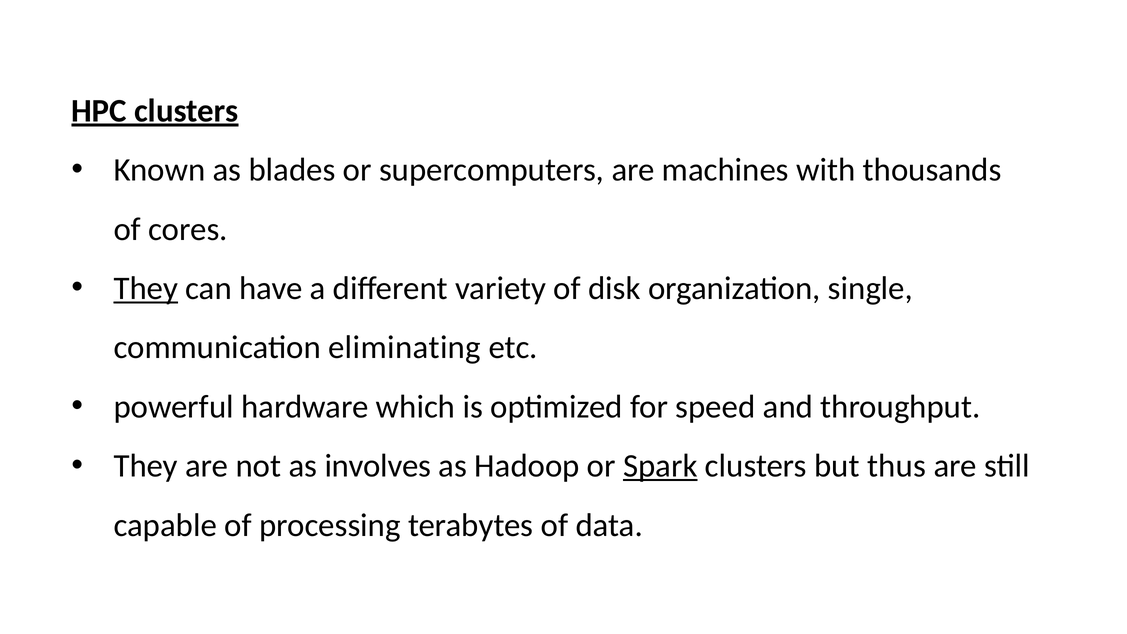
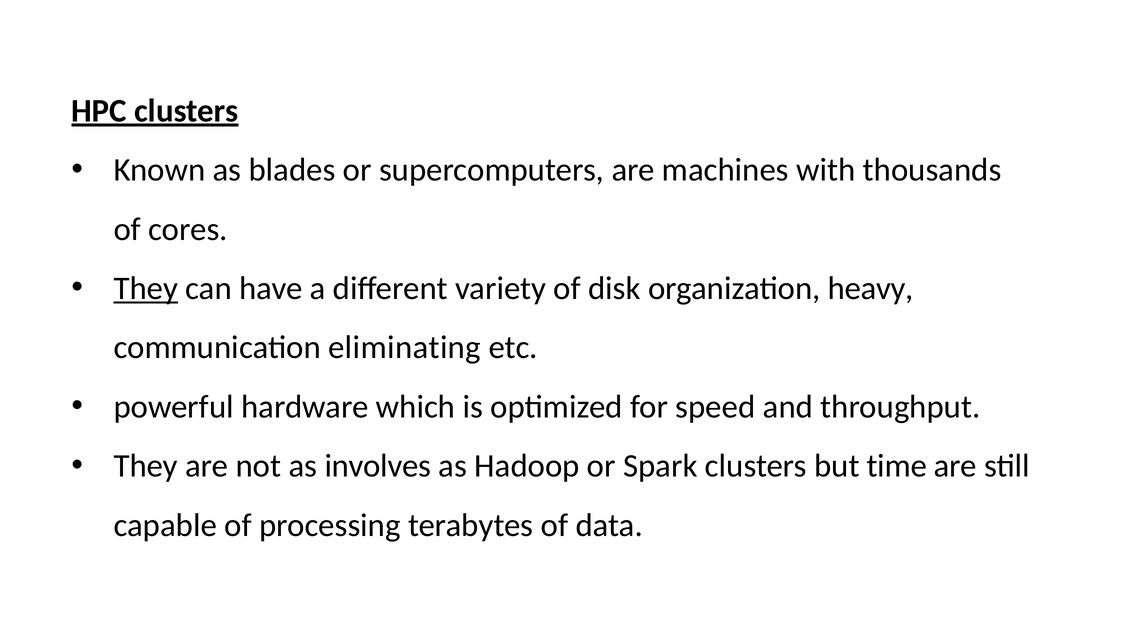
single: single -> heavy
Spark underline: present -> none
thus: thus -> time
